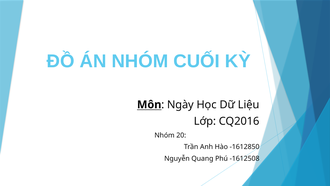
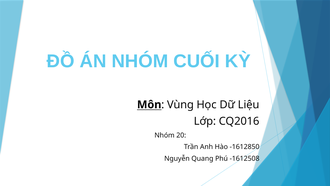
Ngày: Ngày -> Vùng
